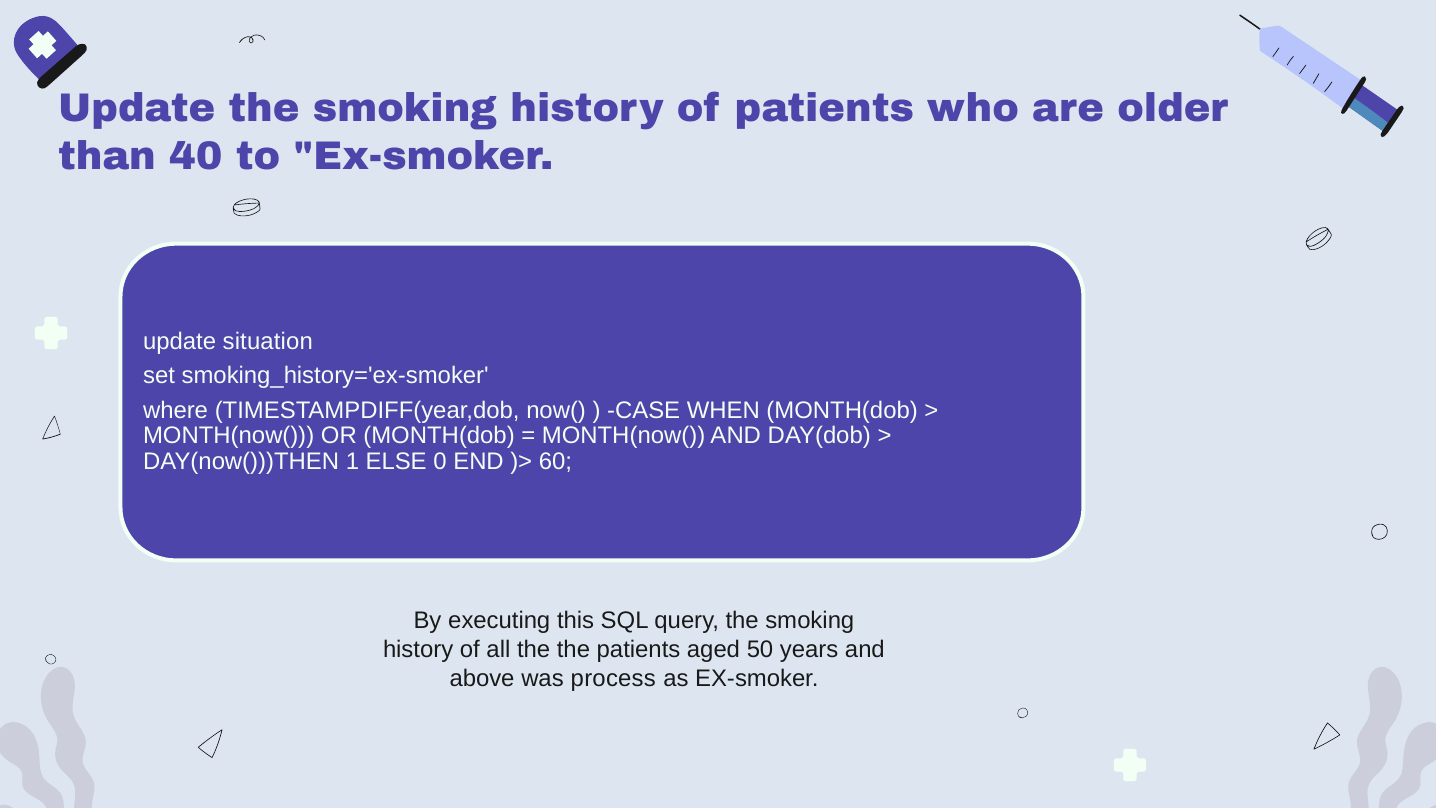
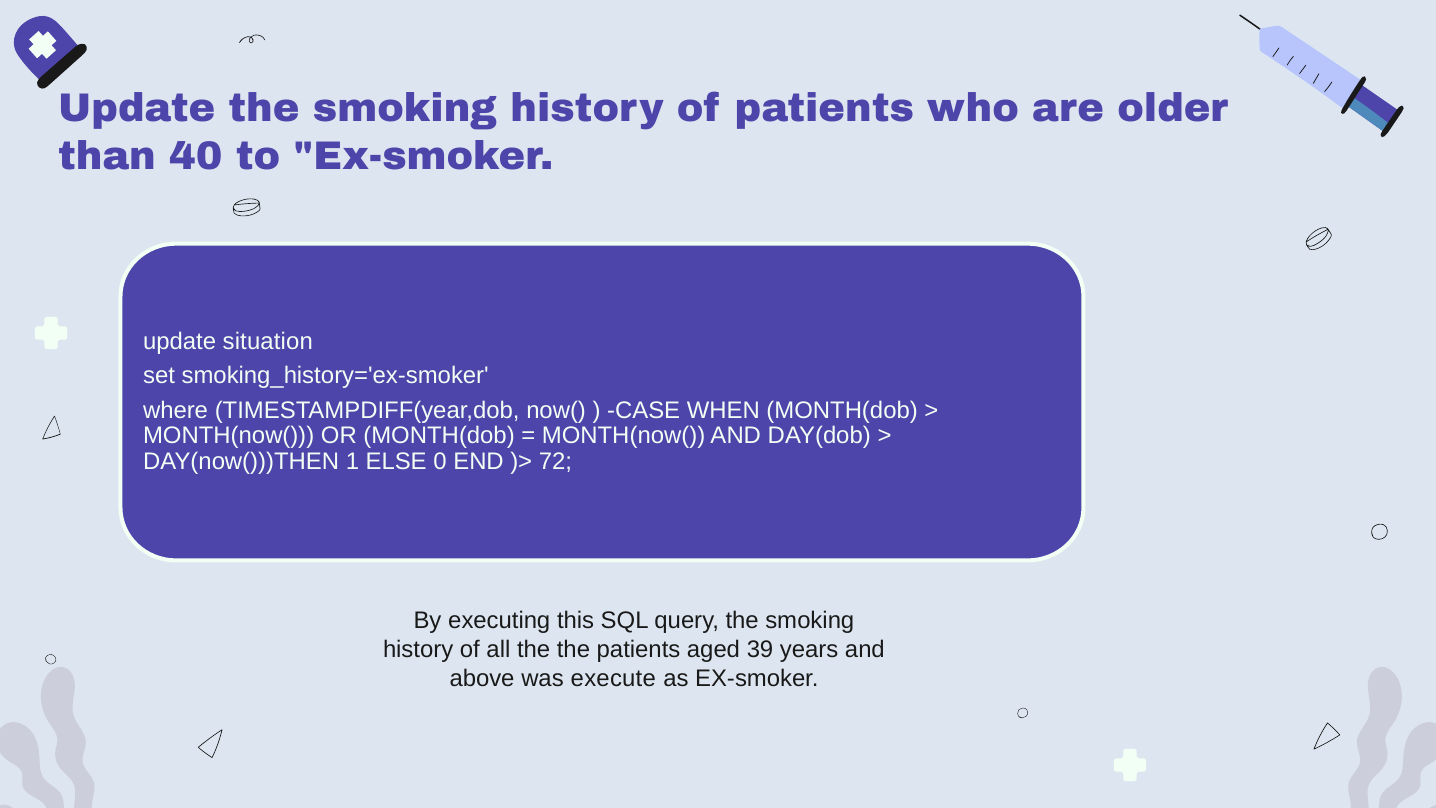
60: 60 -> 72
50: 50 -> 39
process: process -> execute
